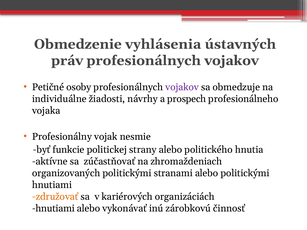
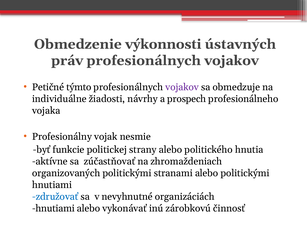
vyhlásenia: vyhlásenia -> výkonnosti
osoby: osoby -> týmto
združovať colour: orange -> blue
kariérových: kariérových -> nevyhnutné
